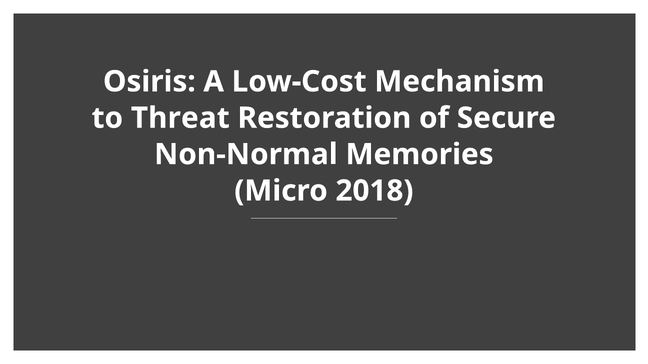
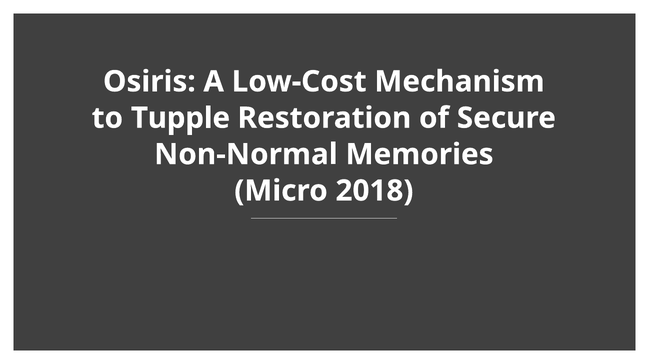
Threat: Threat -> Tupple
